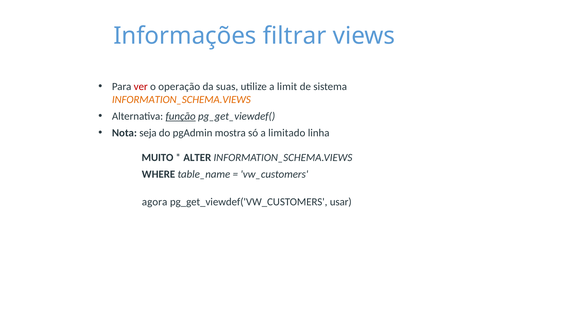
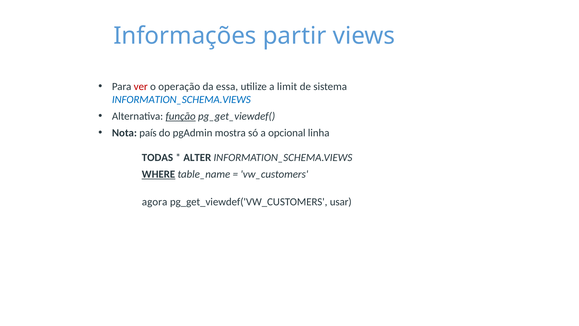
filtrar: filtrar -> partir
suas: suas -> essa
INFORMATION_SCHEMA.VIEWS at (181, 100) colour: orange -> blue
seja: seja -> país
limitado: limitado -> opcional
MUITO: MUITO -> TODAS
WHERE underline: none -> present
